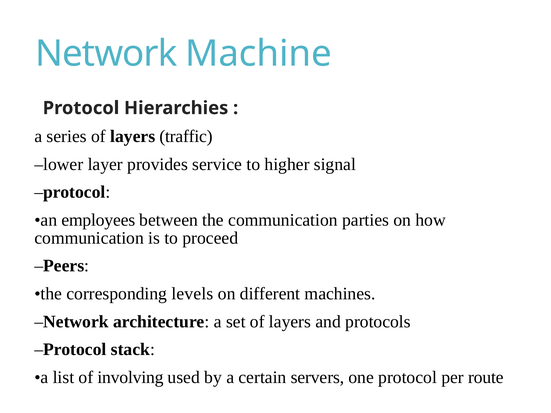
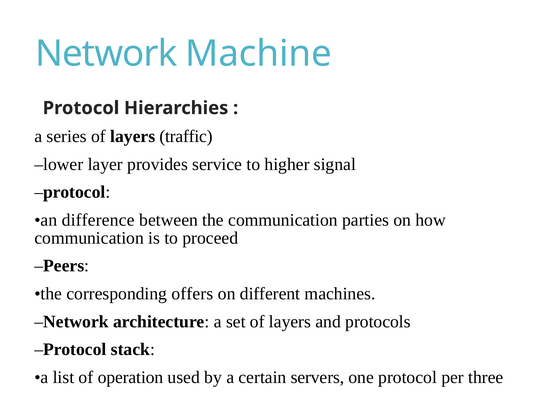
employees: employees -> difference
levels: levels -> offers
involving: involving -> operation
route: route -> three
